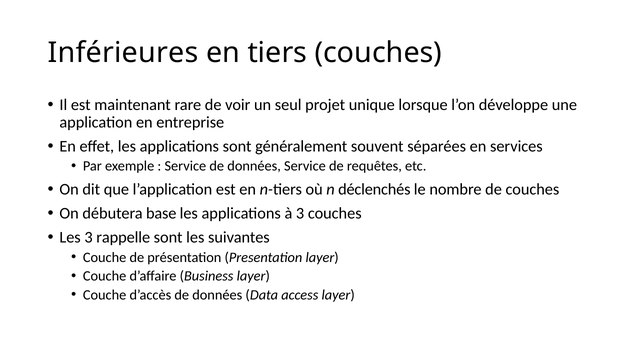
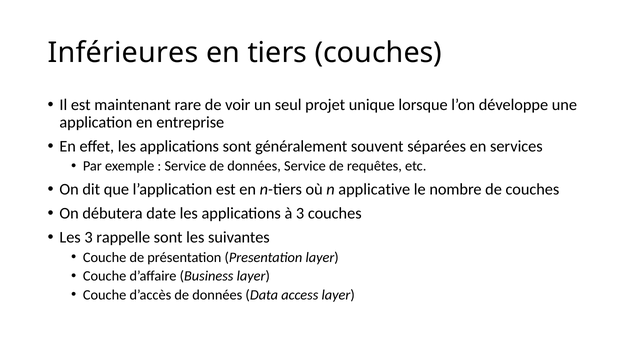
déclenchés: déclenchés -> applicative
base: base -> date
